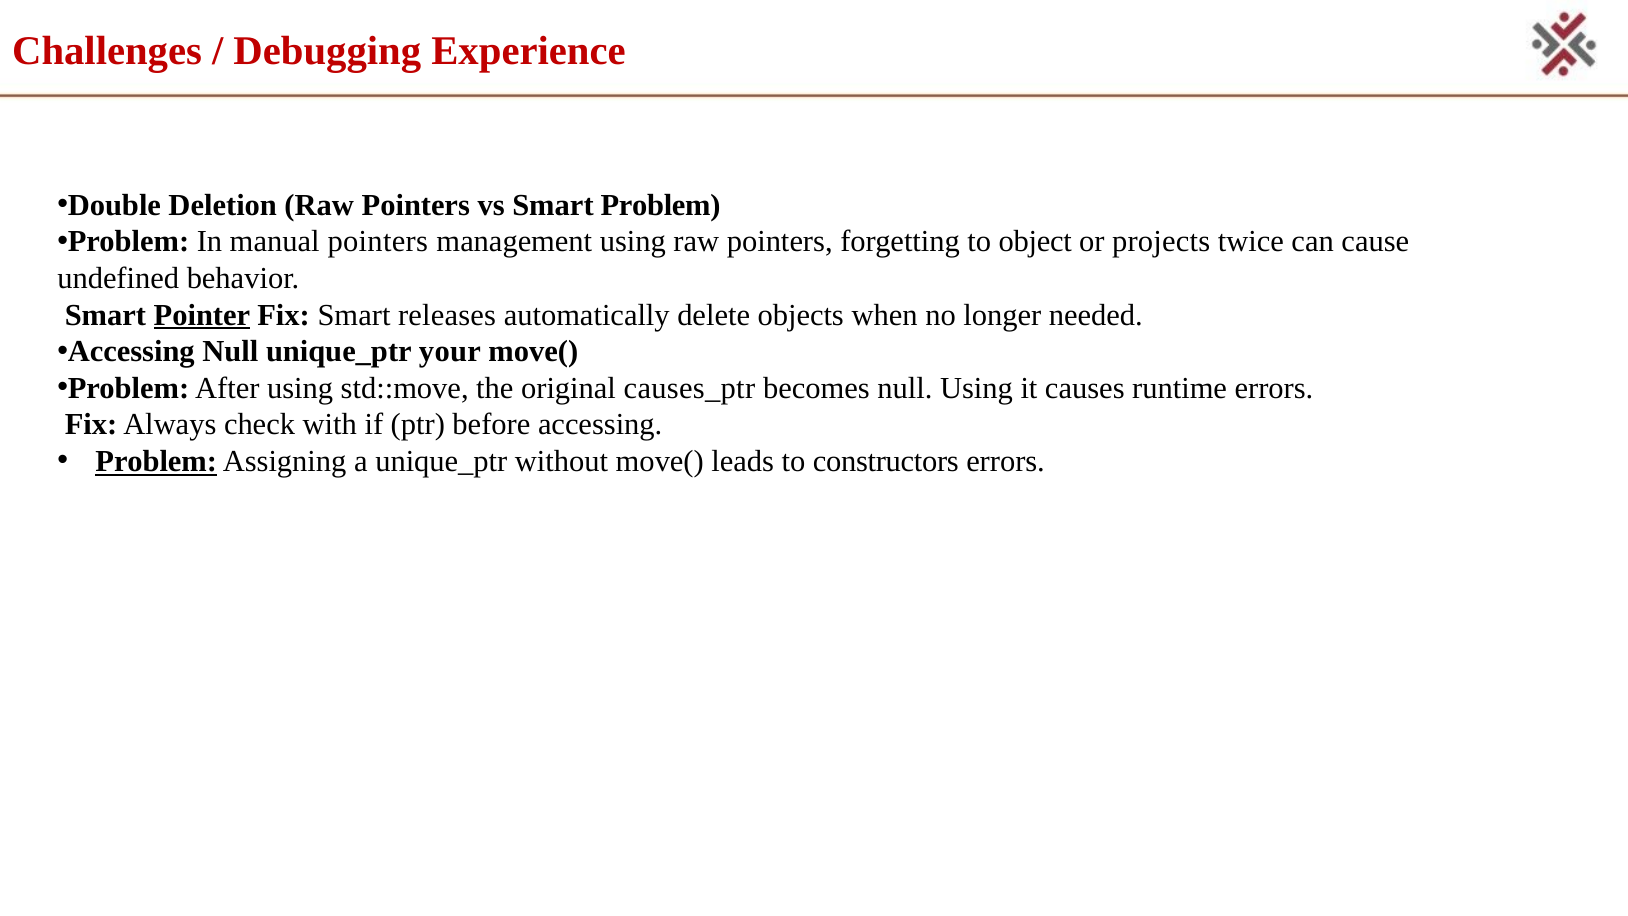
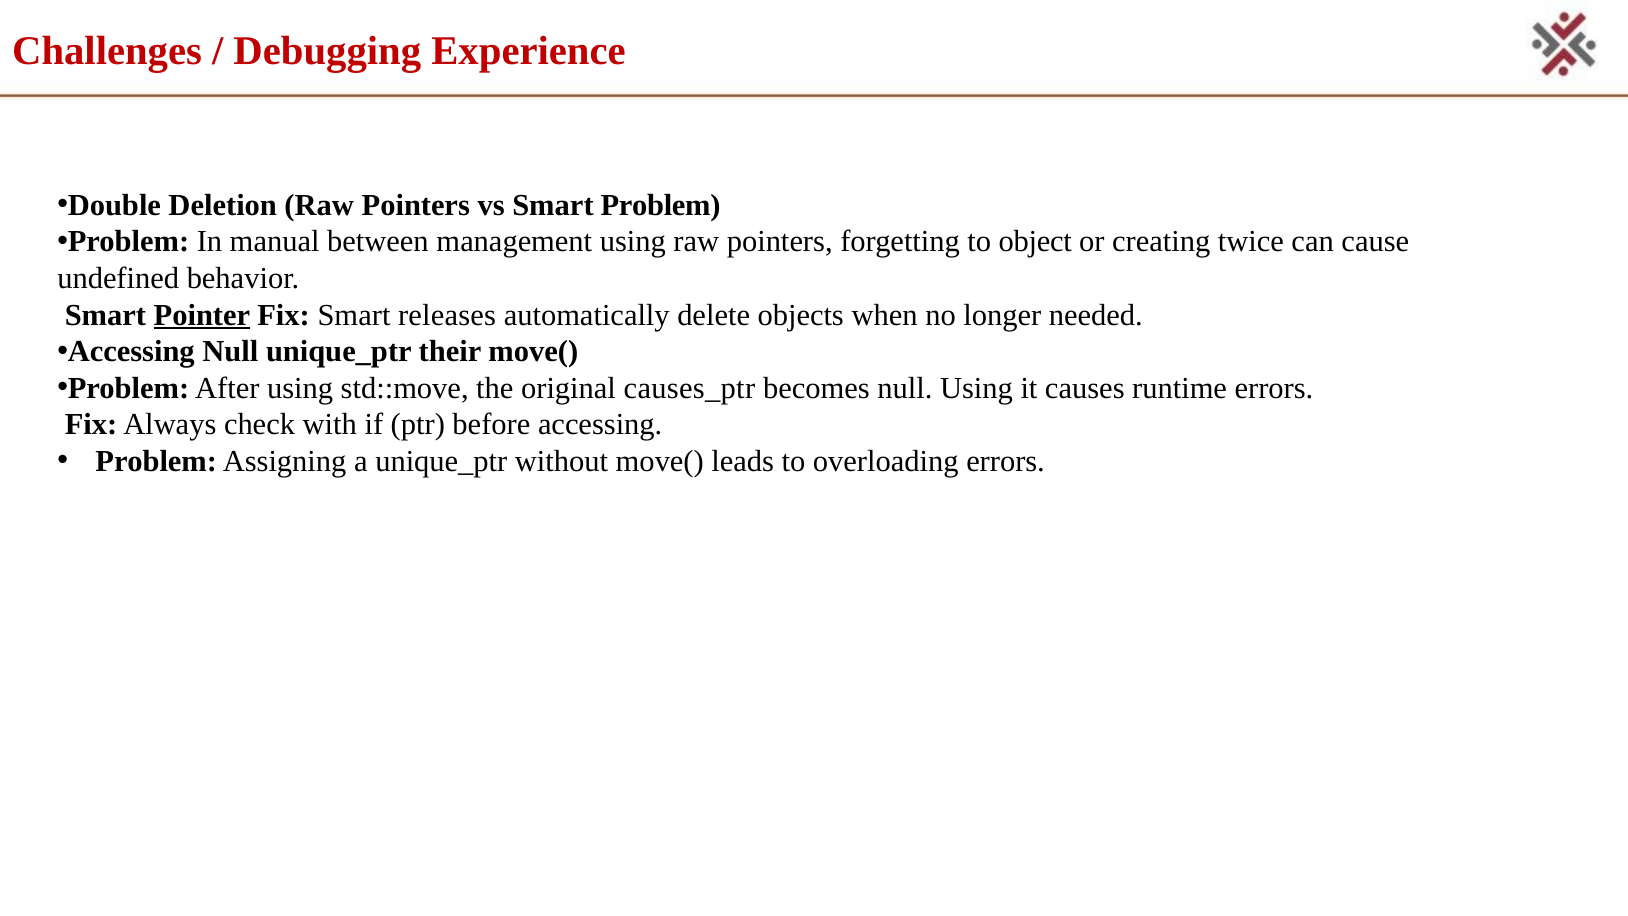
manual pointers: pointers -> between
projects: projects -> creating
your: your -> their
Problem at (156, 461) underline: present -> none
constructors: constructors -> overloading
